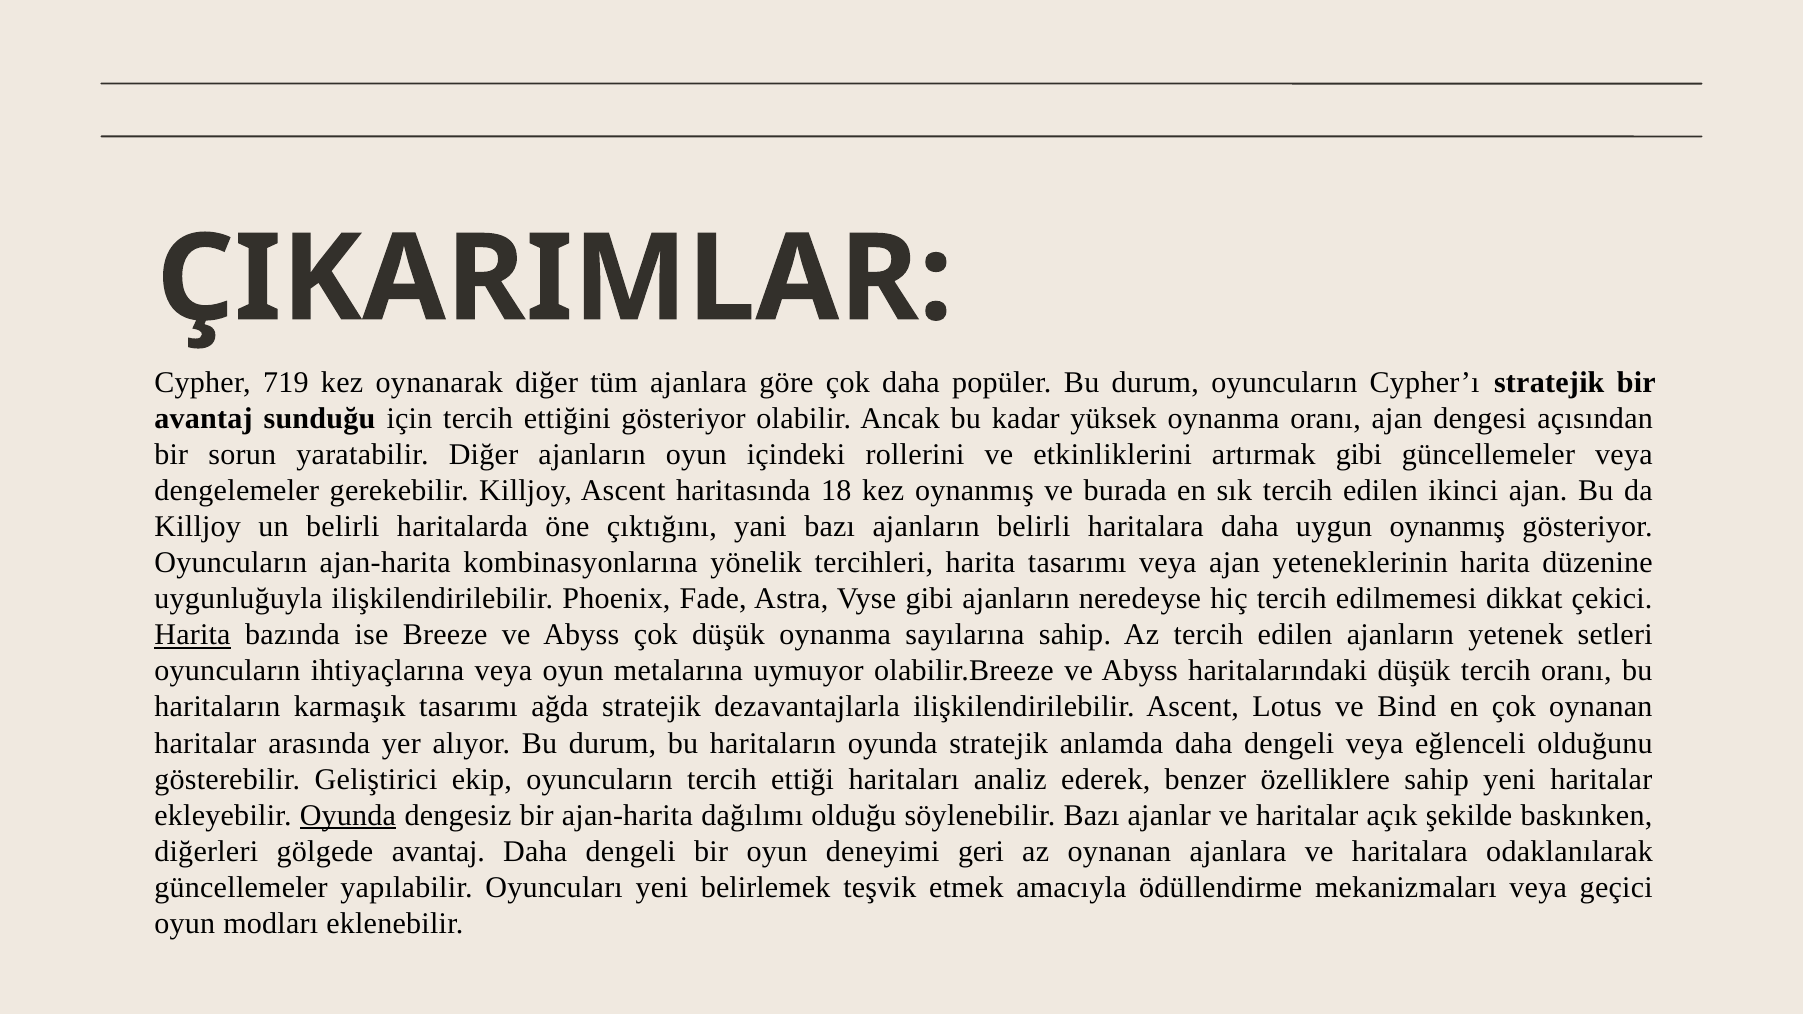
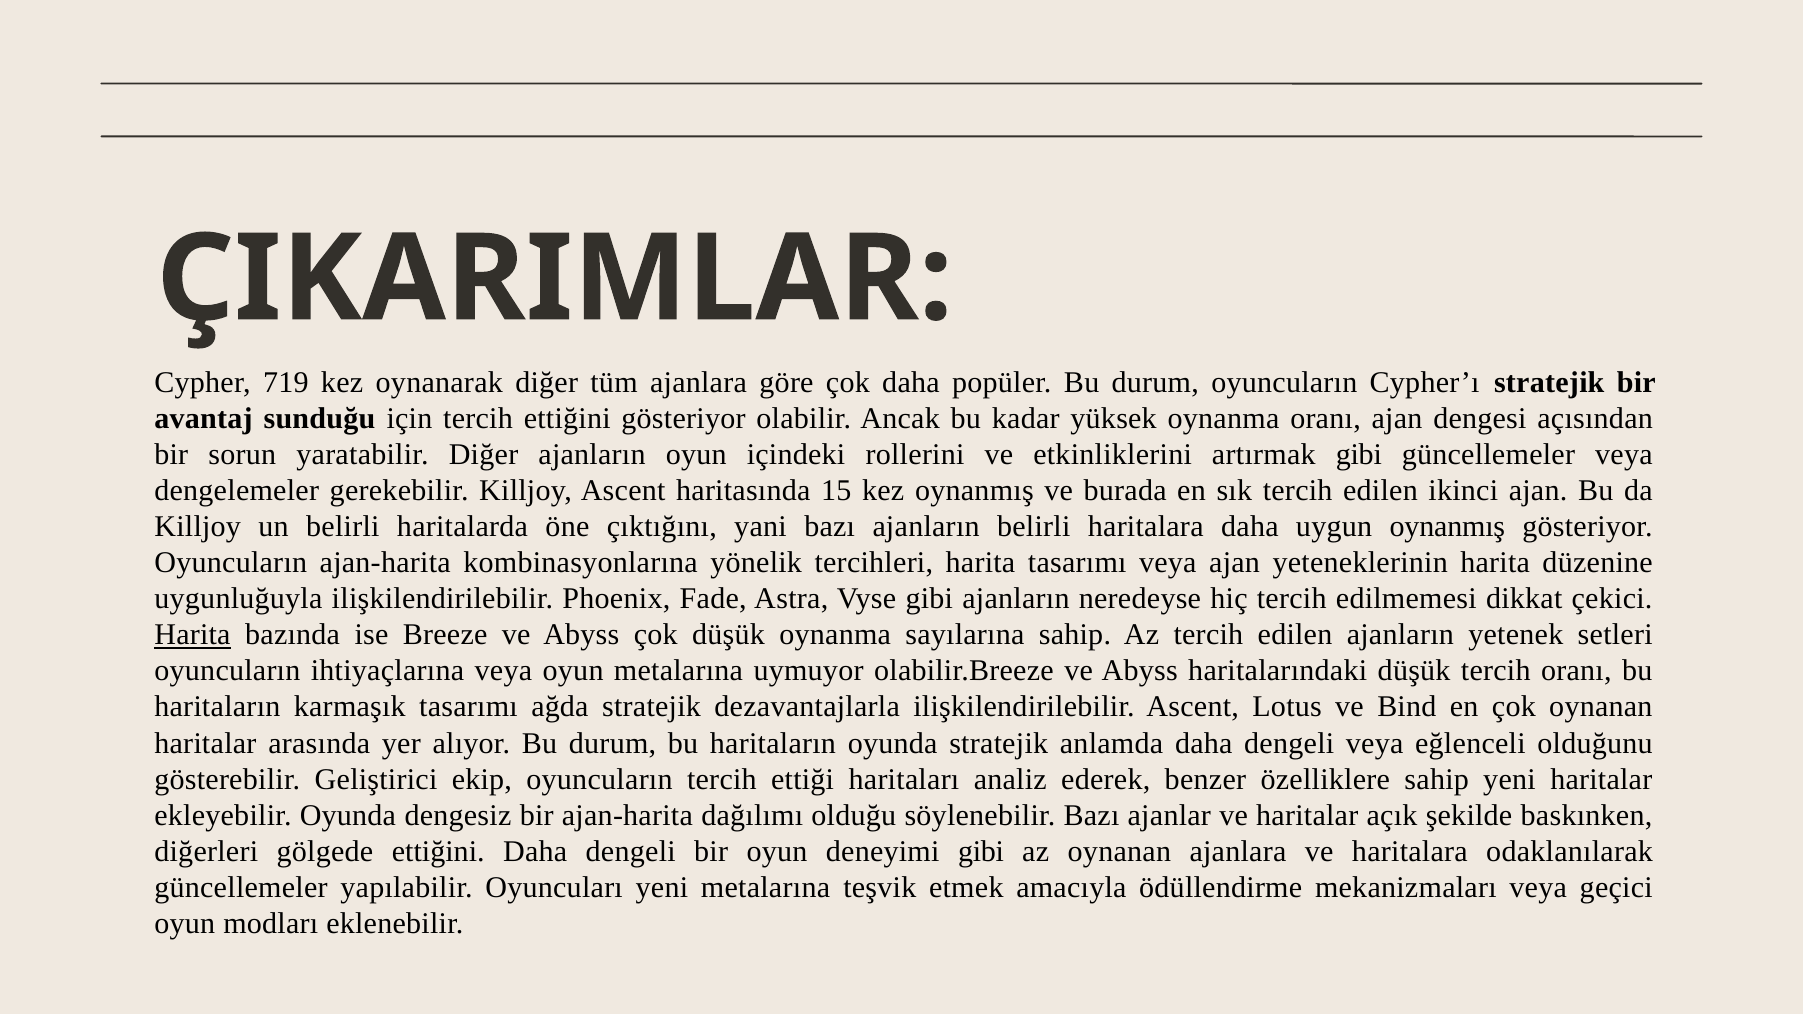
18: 18 -> 15
Oyunda at (348, 815) underline: present -> none
gölgede avantaj: avantaj -> ettiğini
deneyimi geri: geri -> gibi
yeni belirlemek: belirlemek -> metalarına
